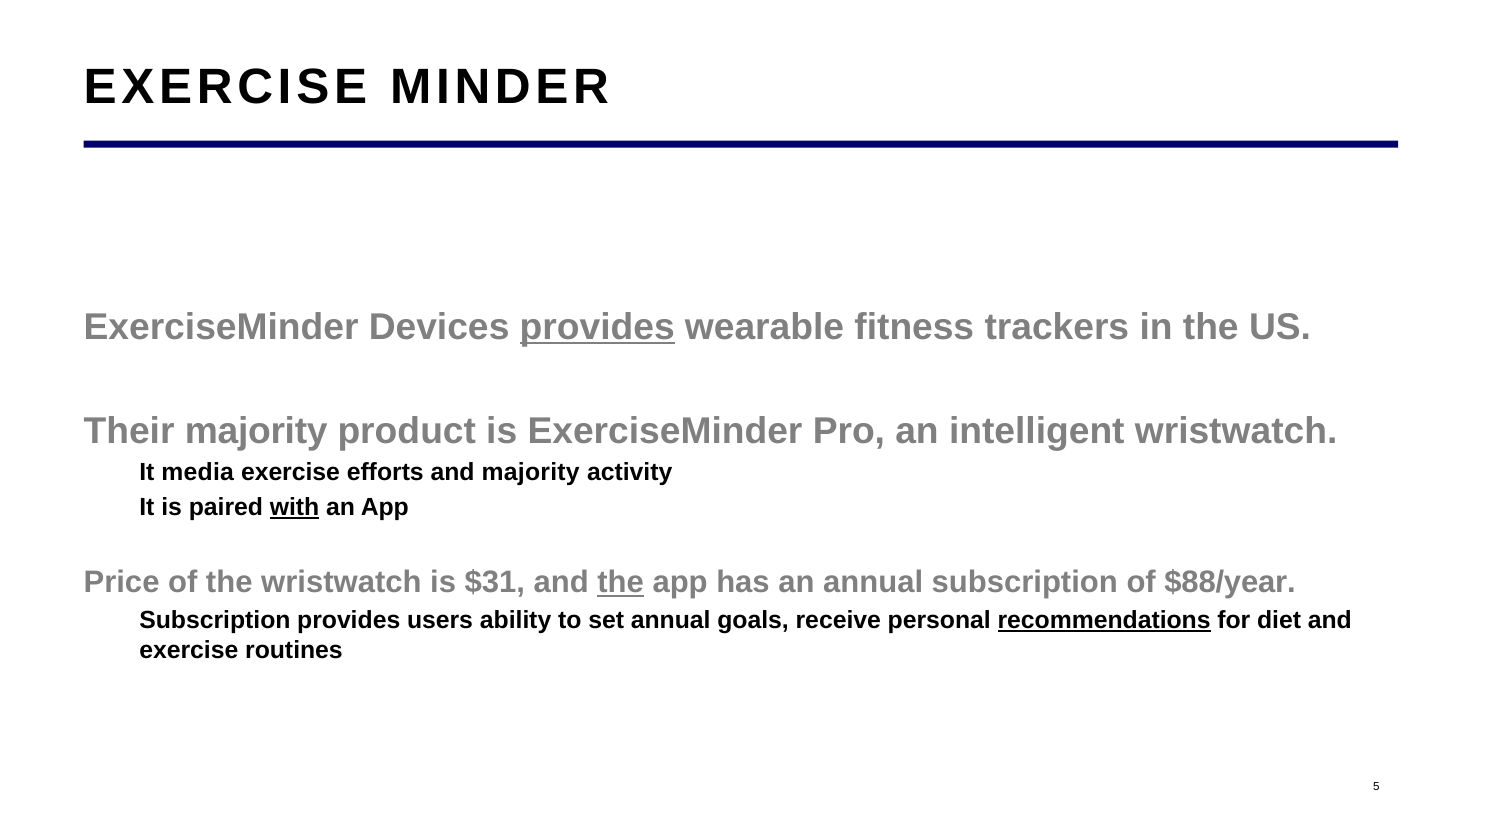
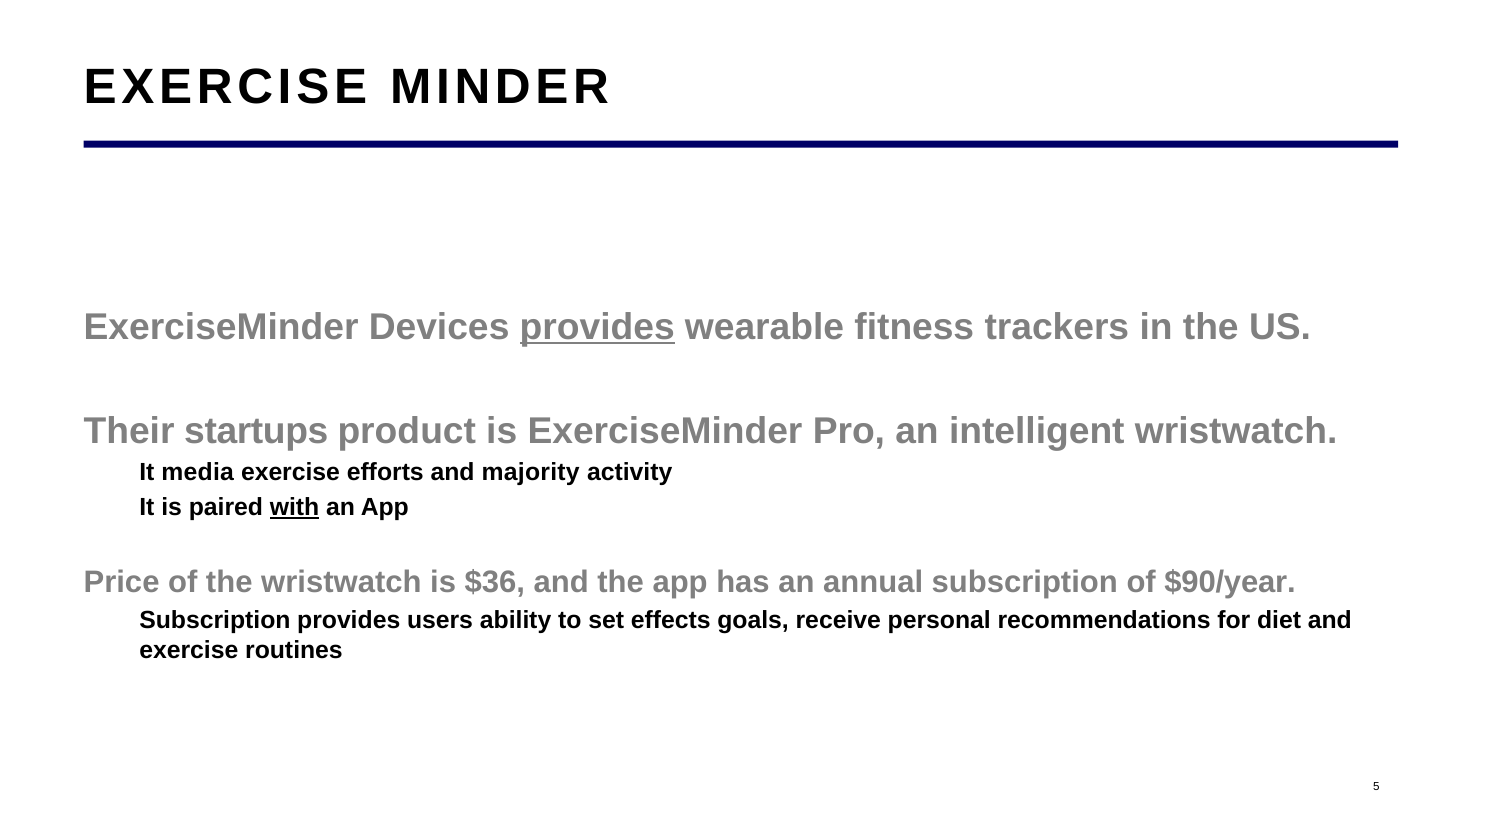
Their majority: majority -> startups
$31: $31 -> $36
the at (621, 582) underline: present -> none
$88/year: $88/year -> $90/year
set annual: annual -> effects
recommendations underline: present -> none
